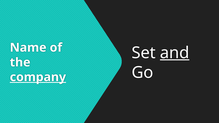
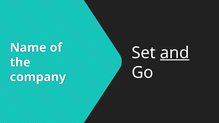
company underline: present -> none
